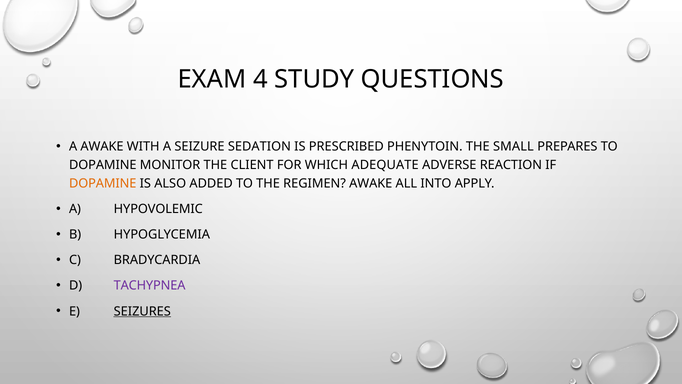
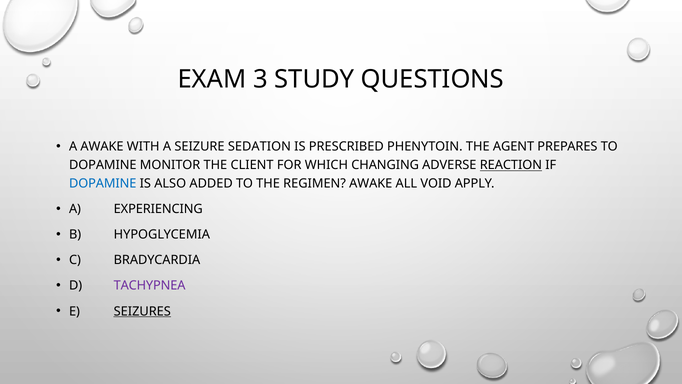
4: 4 -> 3
SMALL: SMALL -> AGENT
ADEQUATE: ADEQUATE -> CHANGING
REACTION underline: none -> present
DOPAMINE at (103, 183) colour: orange -> blue
INTO: INTO -> VOID
HYPOVOLEMIC: HYPOVOLEMIC -> EXPERIENCING
